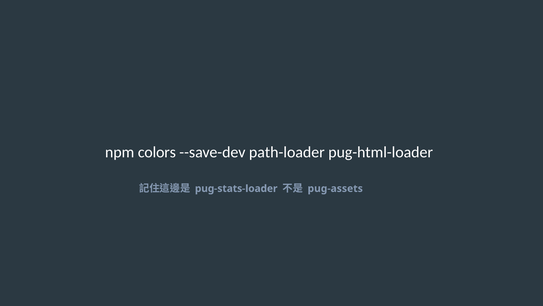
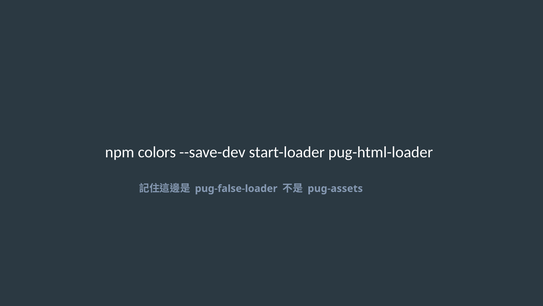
path-loader: path-loader -> start-loader
pug-stats-loader: pug-stats-loader -> pug-false-loader
